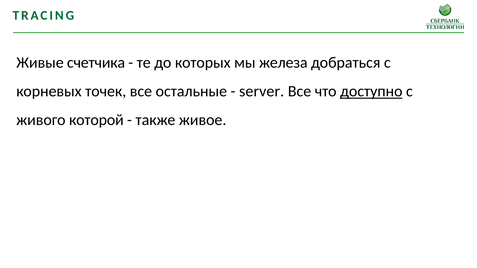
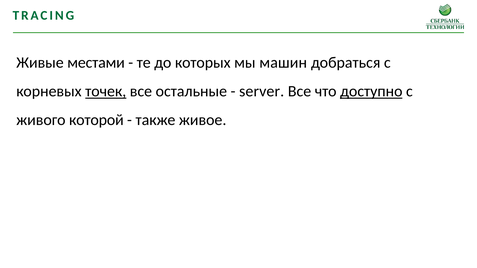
счетчика: счетчика -> местами
железа: железа -> машин
точек underline: none -> present
